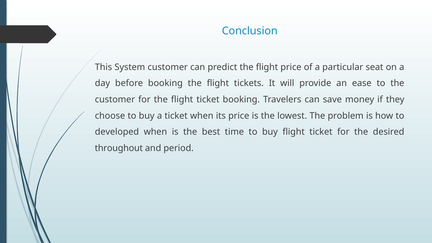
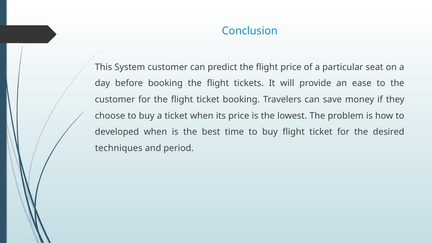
throughout: throughout -> techniques
